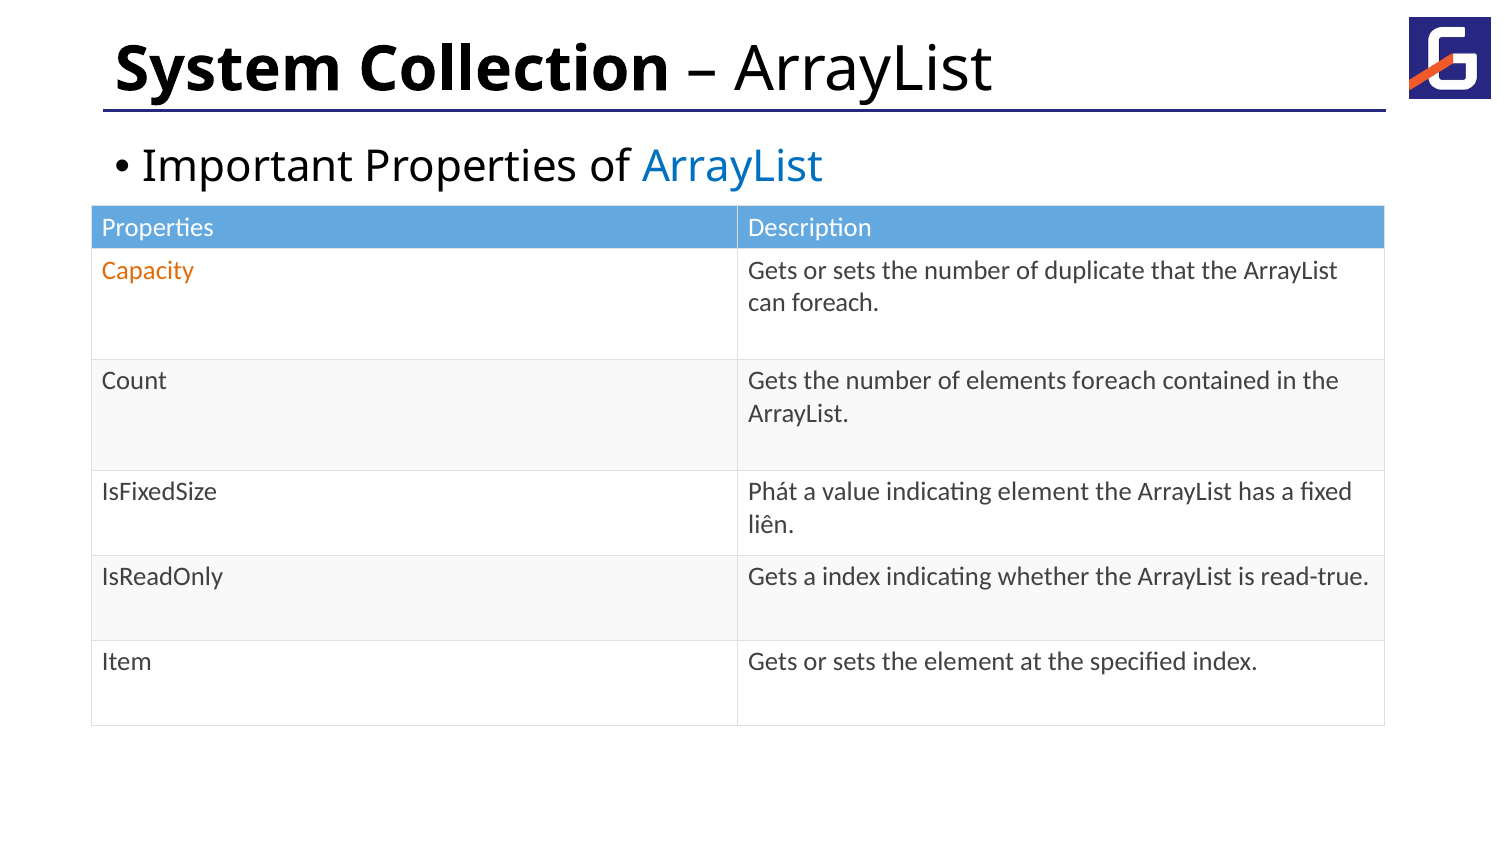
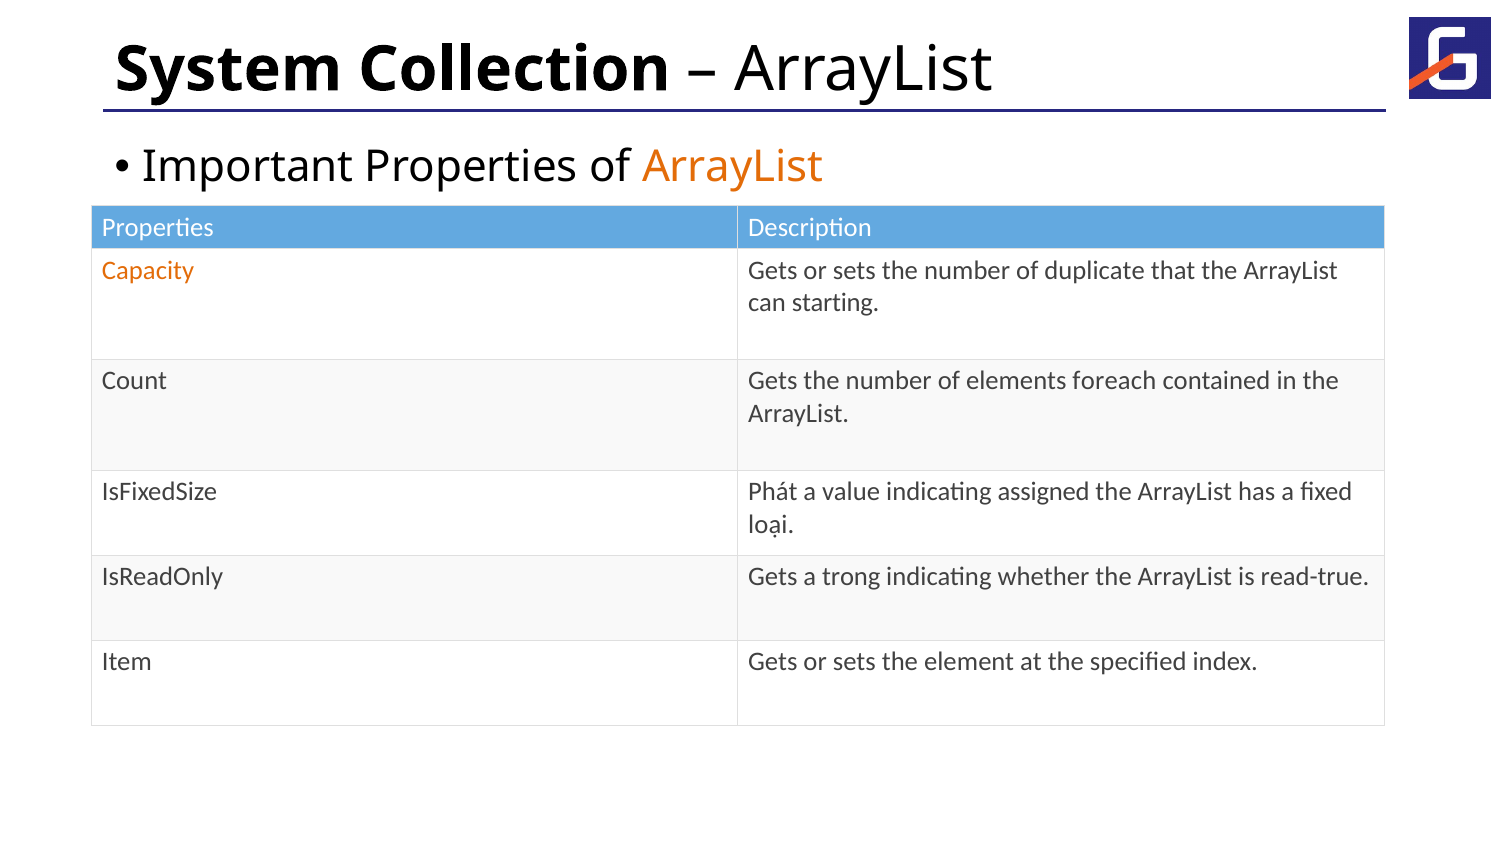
ArrayList at (733, 167) colour: blue -> orange
can foreach: foreach -> starting
indicating element: element -> assigned
liên: liên -> loại
a index: index -> trong
